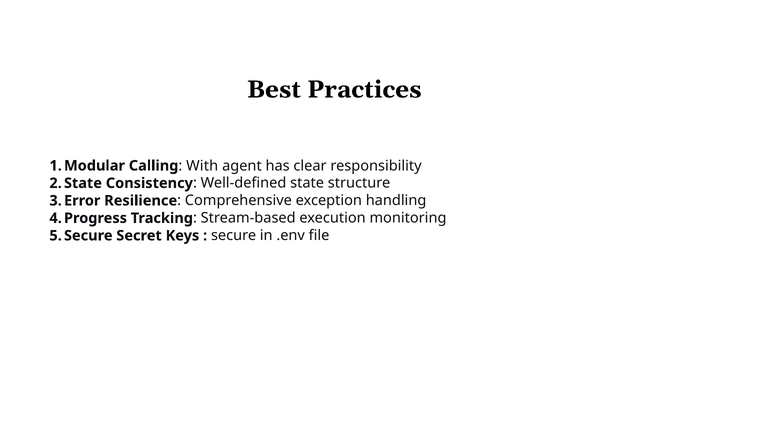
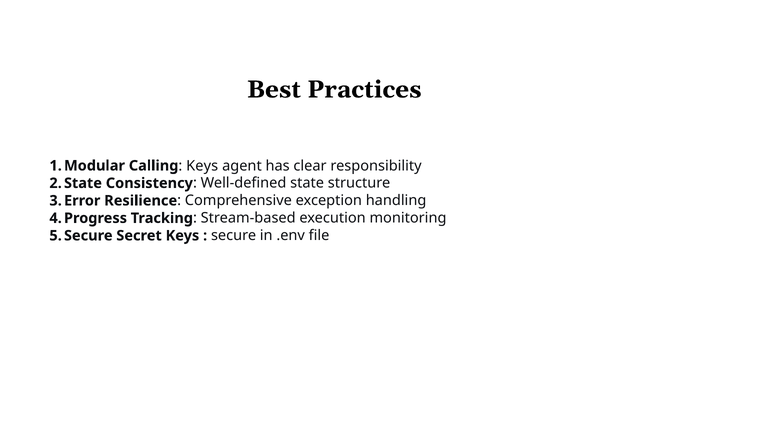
With at (202, 166): With -> Keys
